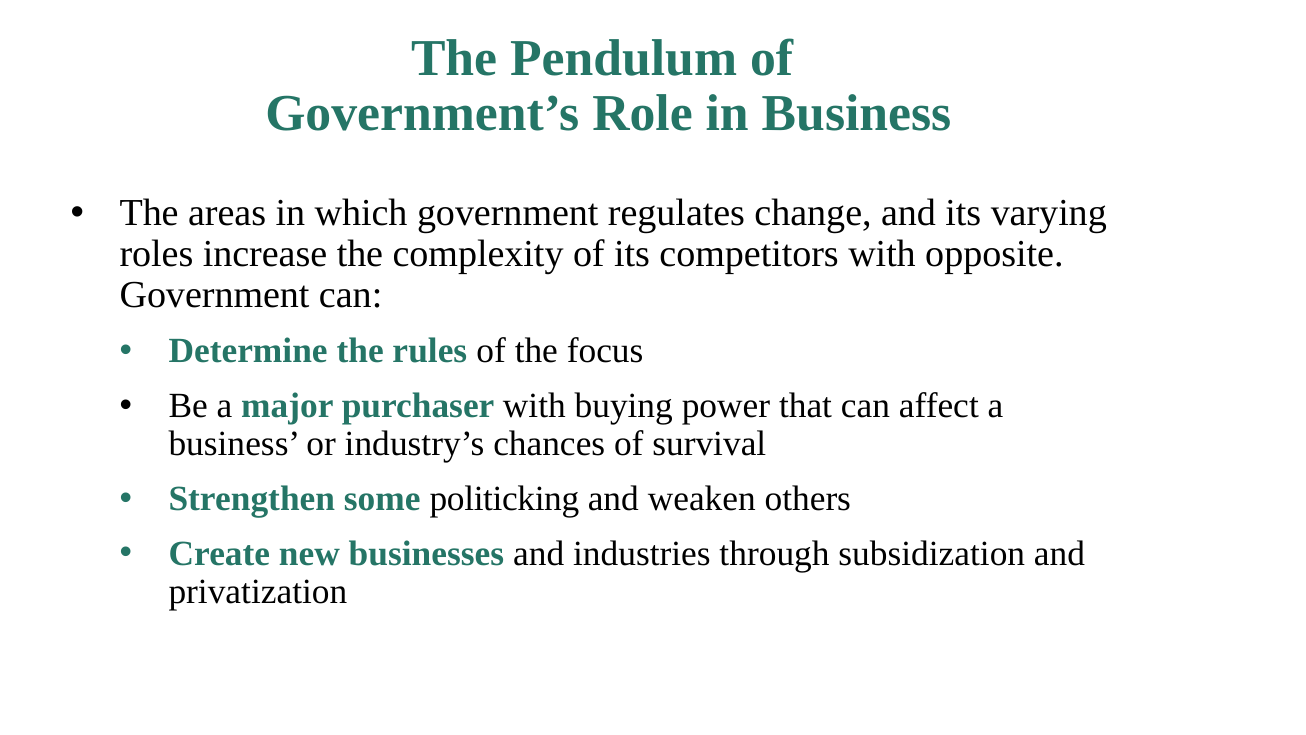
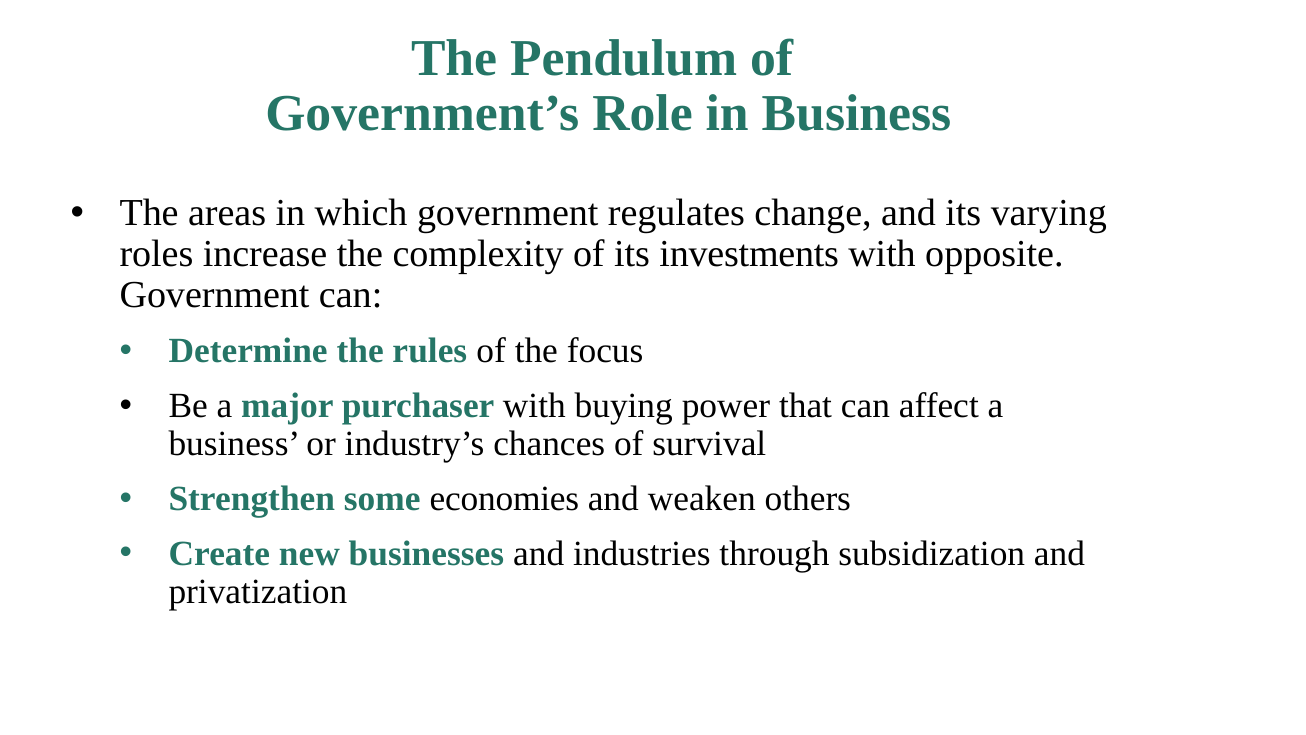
competitors: competitors -> investments
politicking: politicking -> economies
